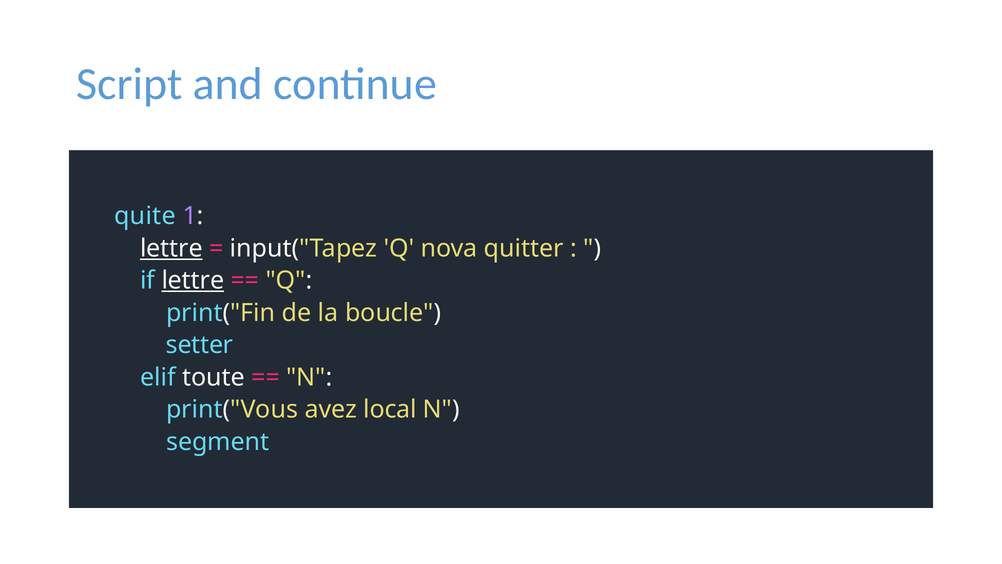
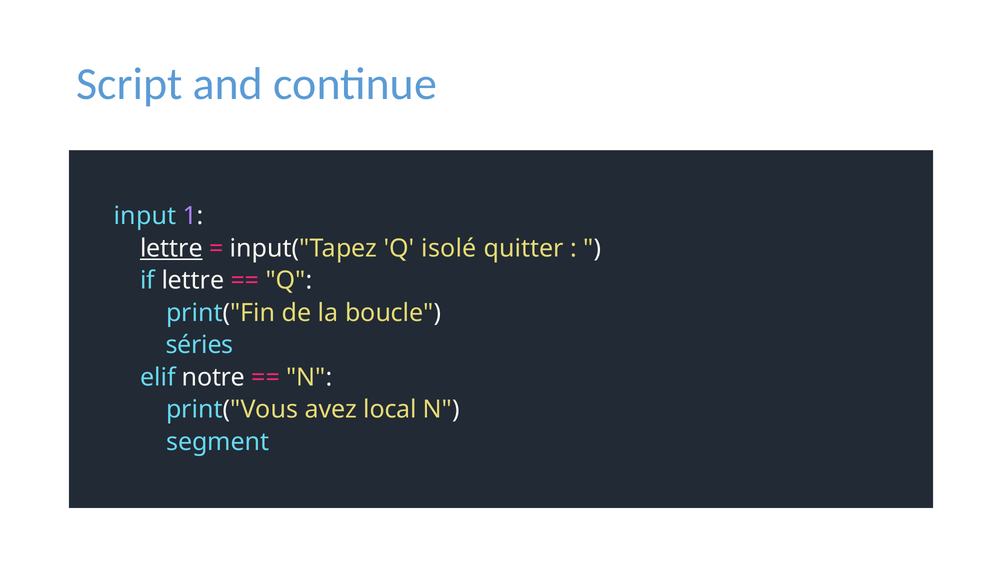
quite: quite -> input
nova: nova -> isolé
lettre at (193, 280) underline: present -> none
setter: setter -> séries
toute: toute -> notre
